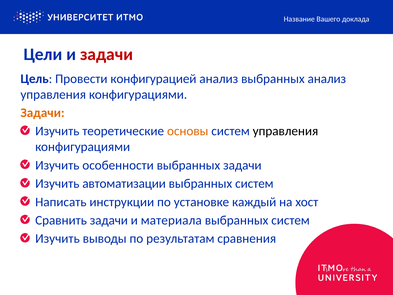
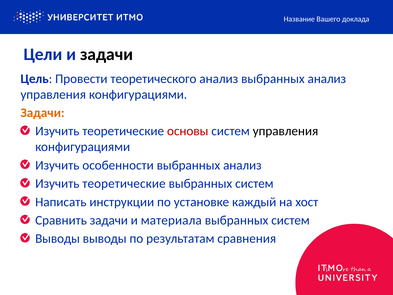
задачи at (107, 54) colour: red -> black
конфигурацией: конфигурацией -> теоретического
основы colour: orange -> red
особенности выбранных задачи: задачи -> анализ
автоматизации at (124, 183): автоматизации -> теоретические
Изучить at (57, 238): Изучить -> Выводы
